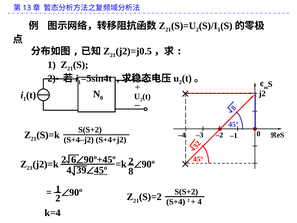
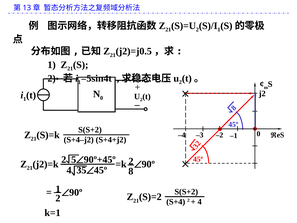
6: 6 -> 5
39: 39 -> 35
45º at (101, 170) underline: present -> none
k=4: k=4 -> k=1
